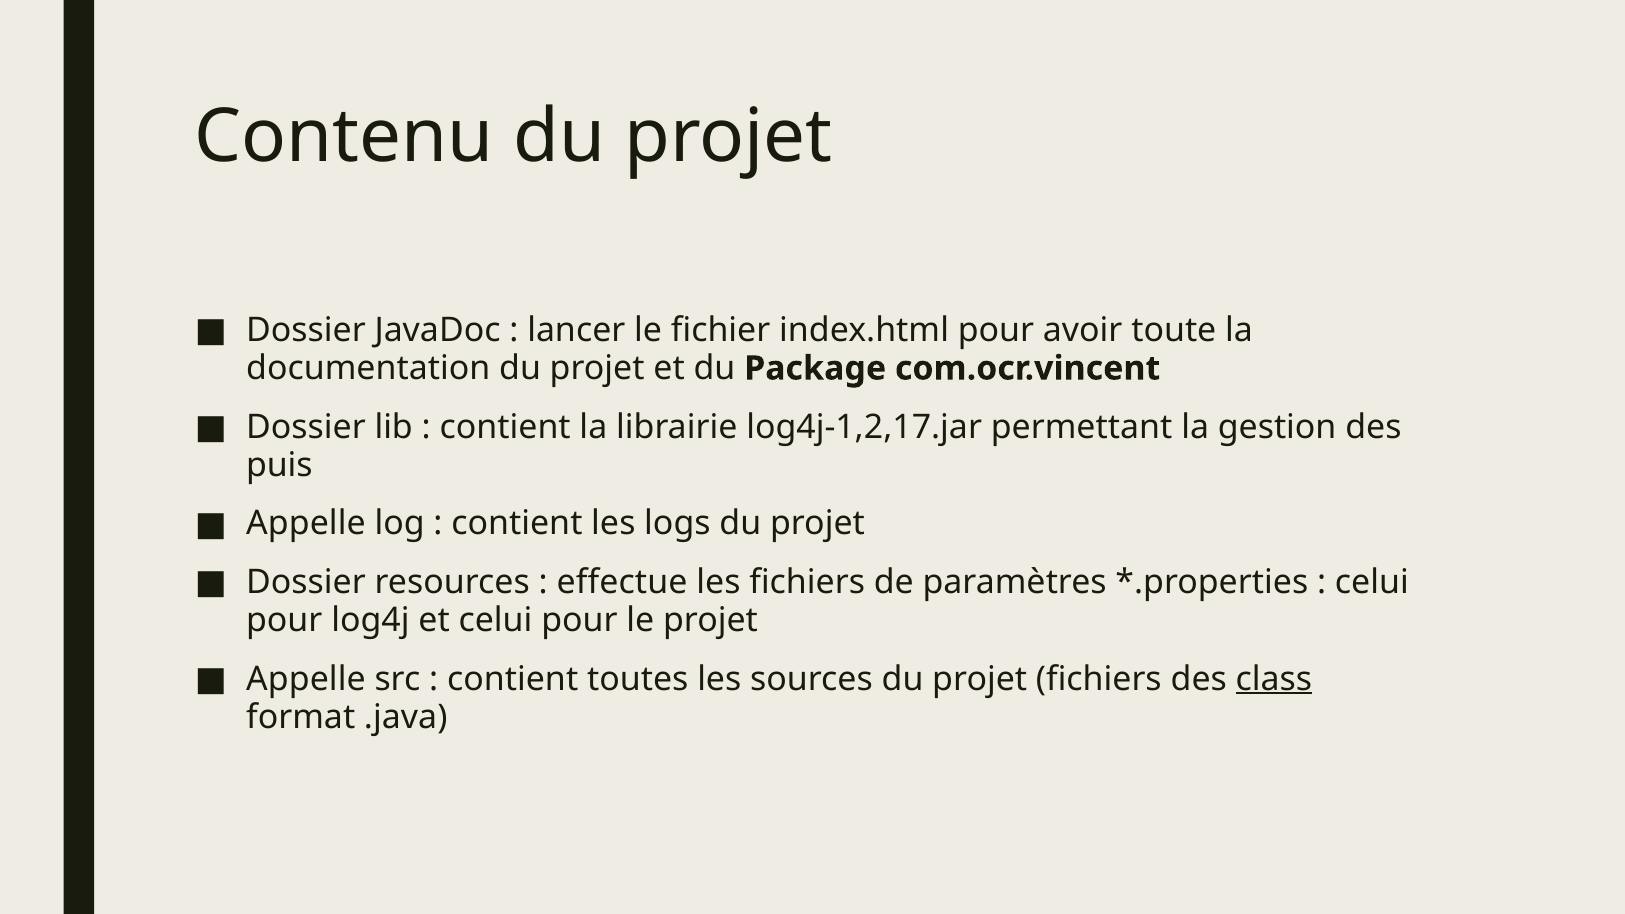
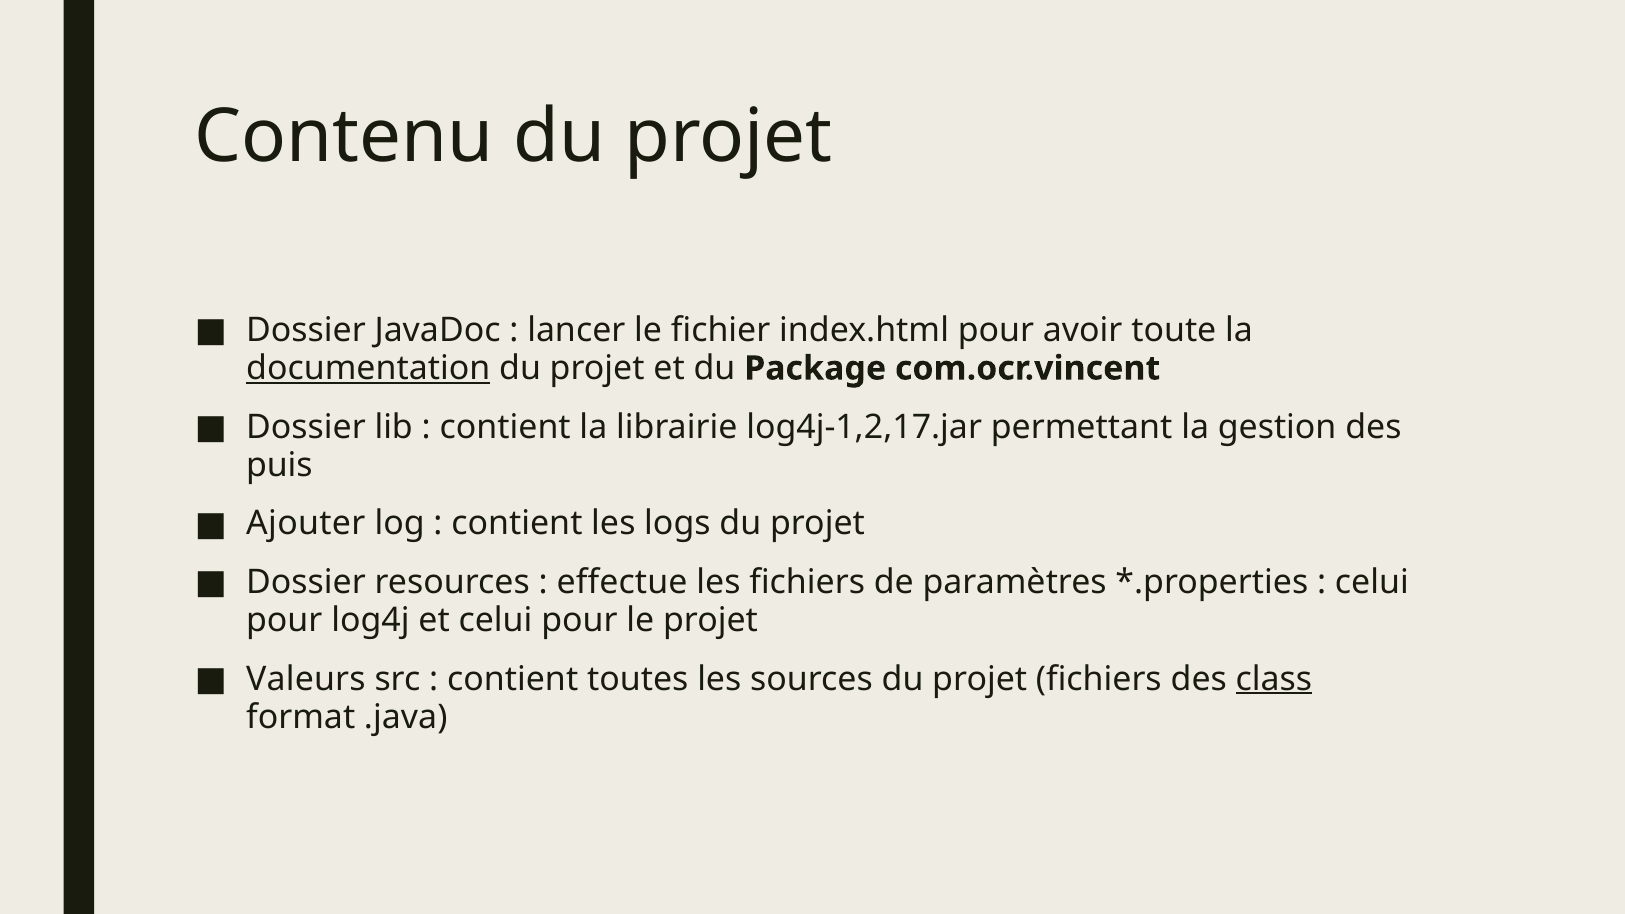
documentation underline: none -> present
Appelle at (306, 524): Appelle -> Ajouter
Appelle at (306, 679): Appelle -> Valeurs
